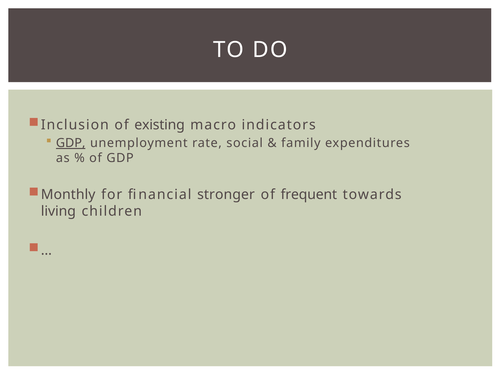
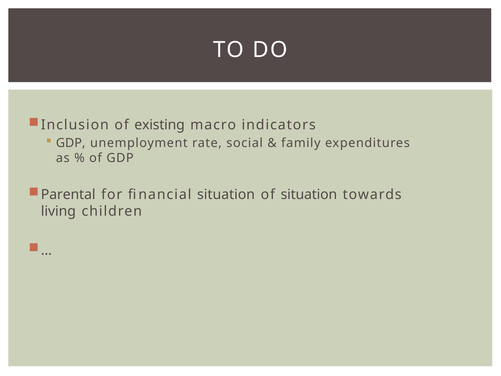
GDP at (71, 143) underline: present -> none
Monthly: Monthly -> Parental
financial stronger: stronger -> situation
of frequent: frequent -> situation
